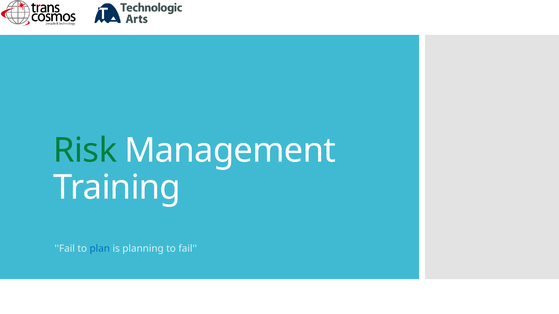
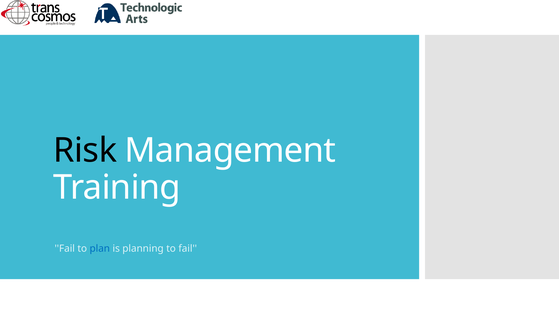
Risk colour: green -> black
